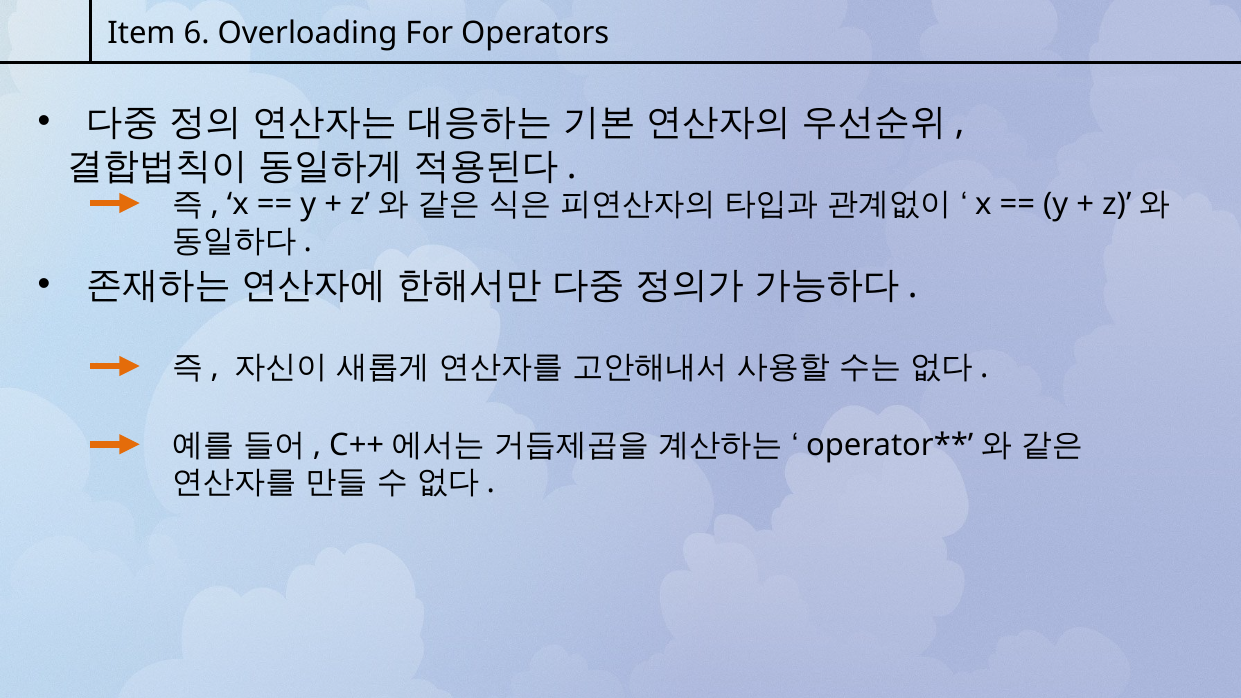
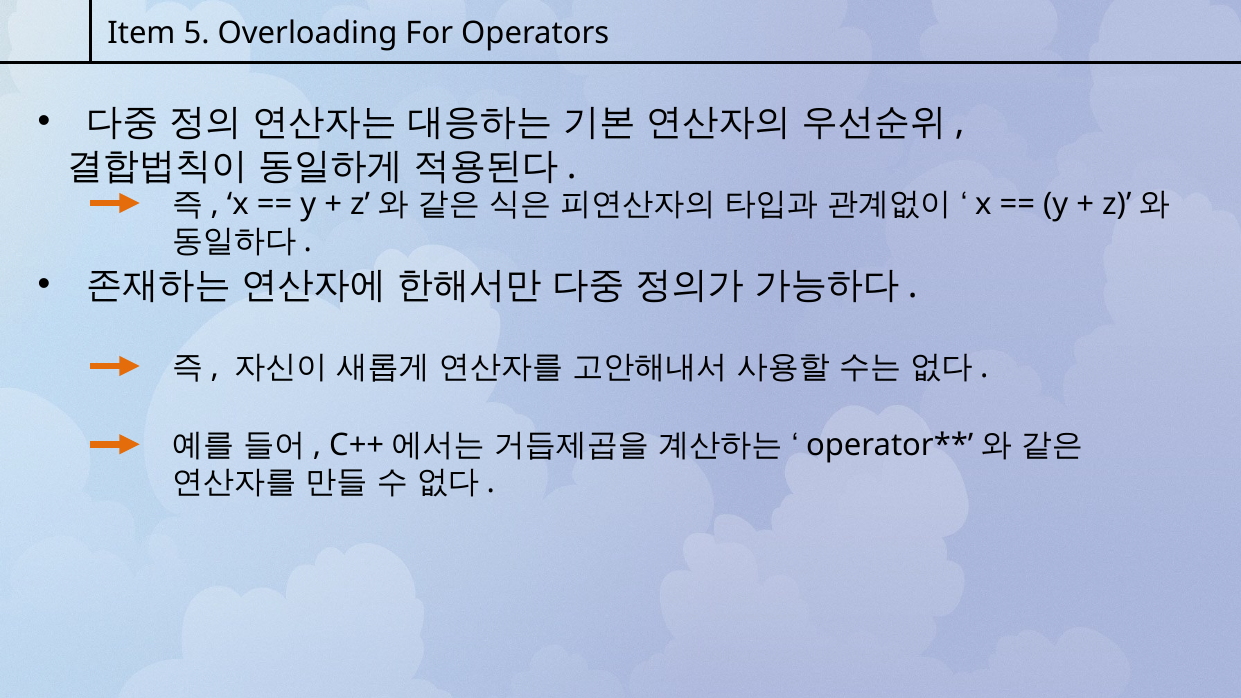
6: 6 -> 5
